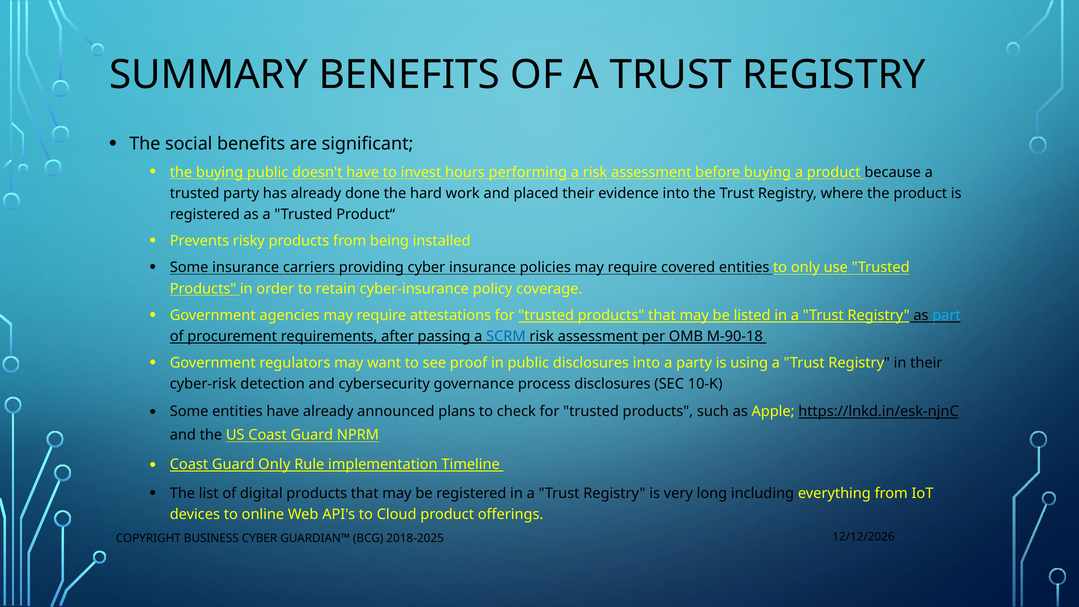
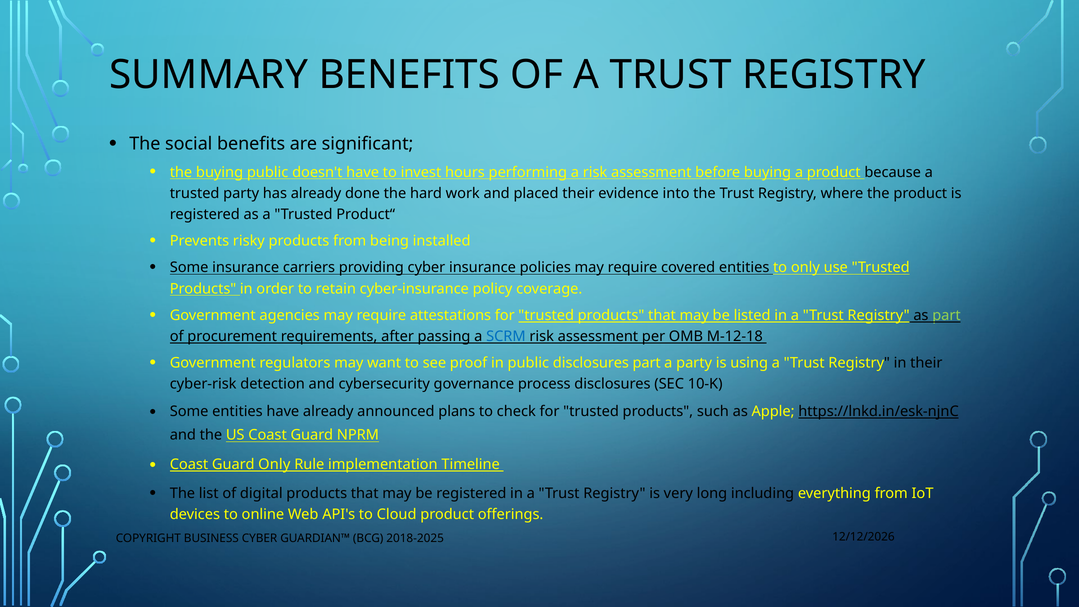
part at (946, 315) colour: light blue -> light green
M-90-18: M-90-18 -> M-12-18
disclosures into: into -> part
